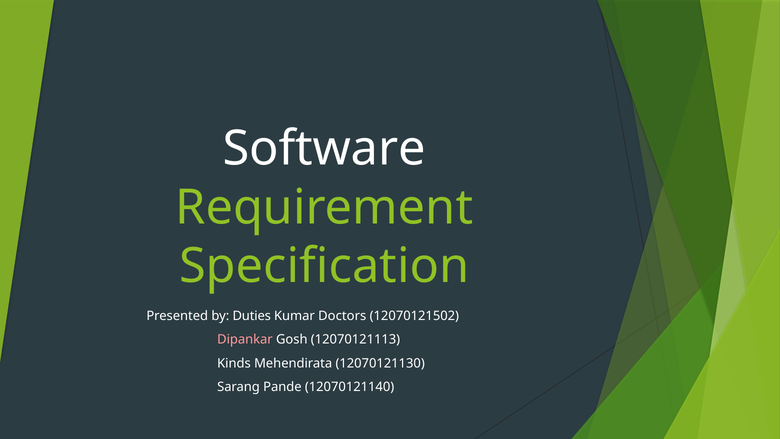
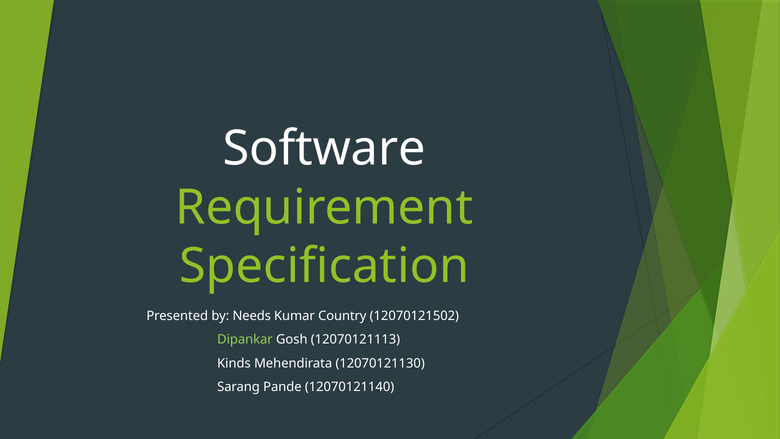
Duties: Duties -> Needs
Doctors: Doctors -> Country
Dipankar colour: pink -> light green
